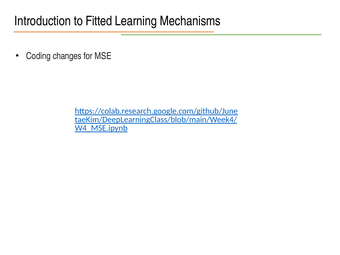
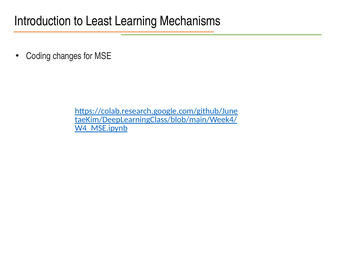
Fitted: Fitted -> Least
